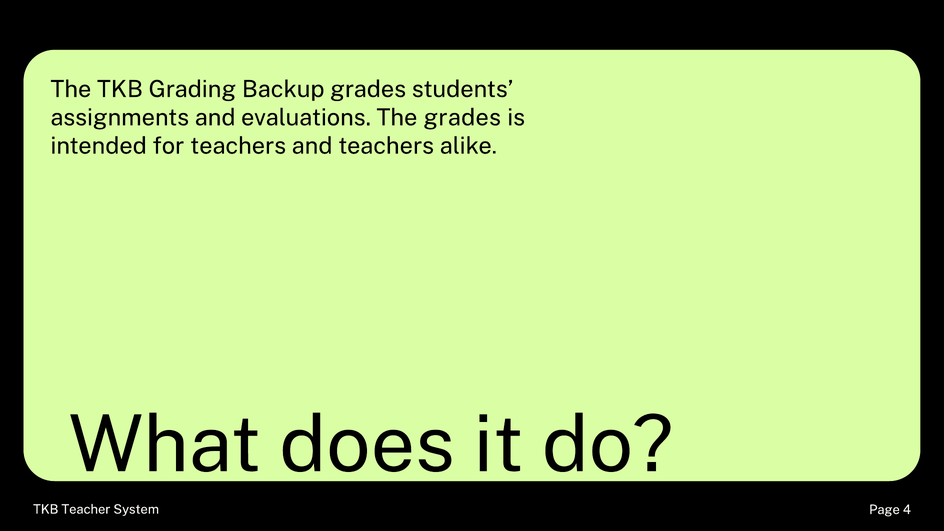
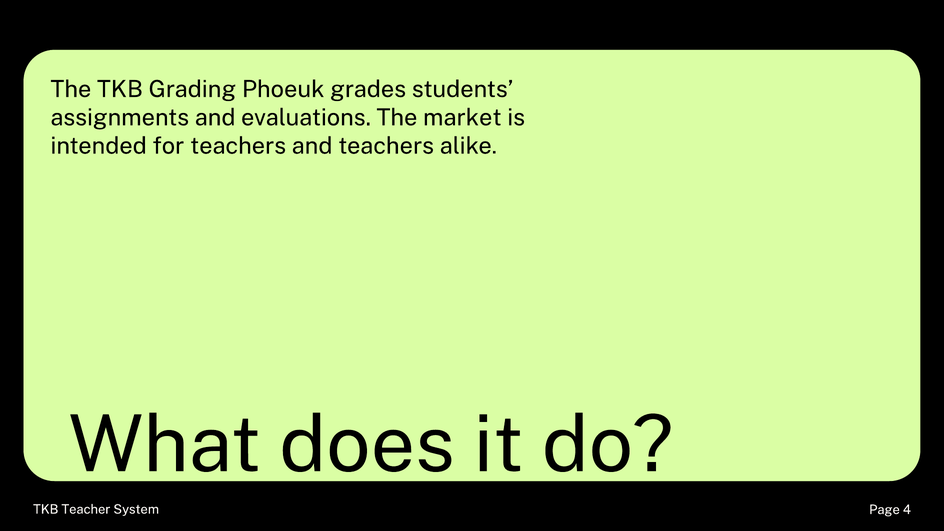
Backup: Backup -> Phoeuk
The grades: grades -> market
